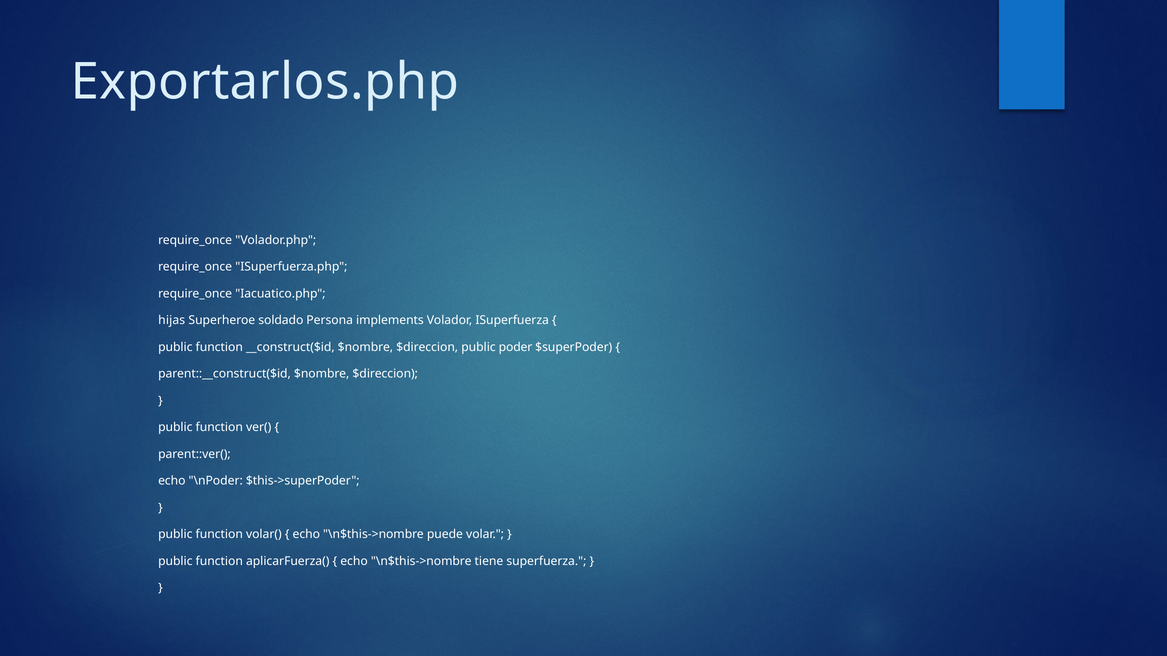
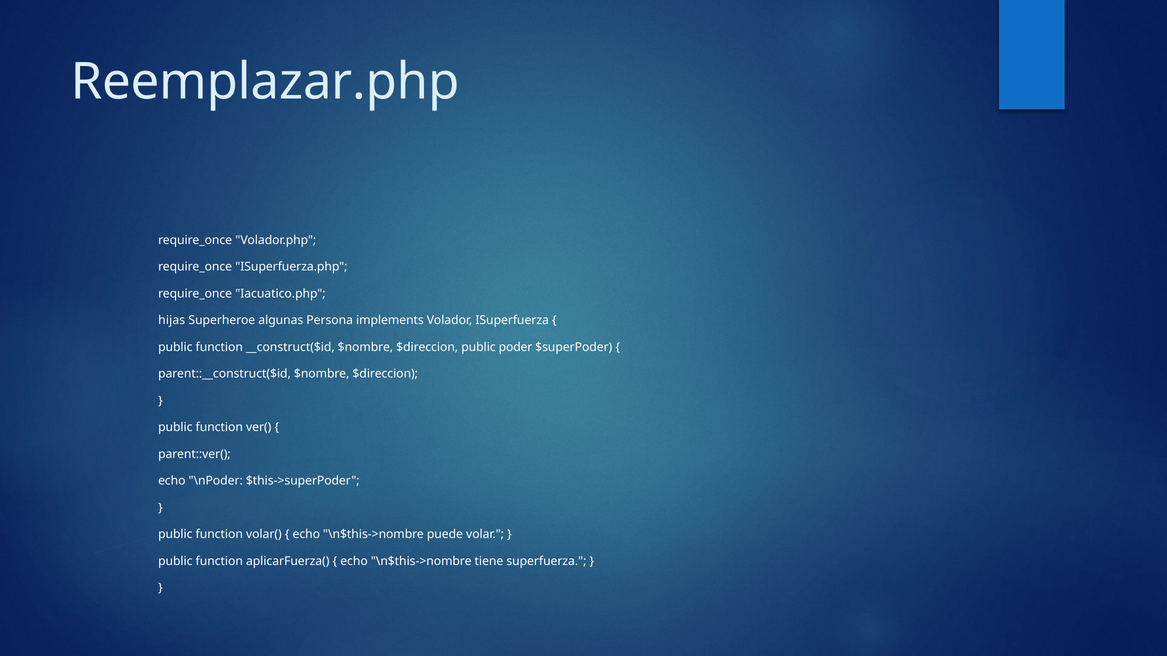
Exportarlos.php: Exportarlos.php -> Reemplazar.php
soldado: soldado -> algunas
